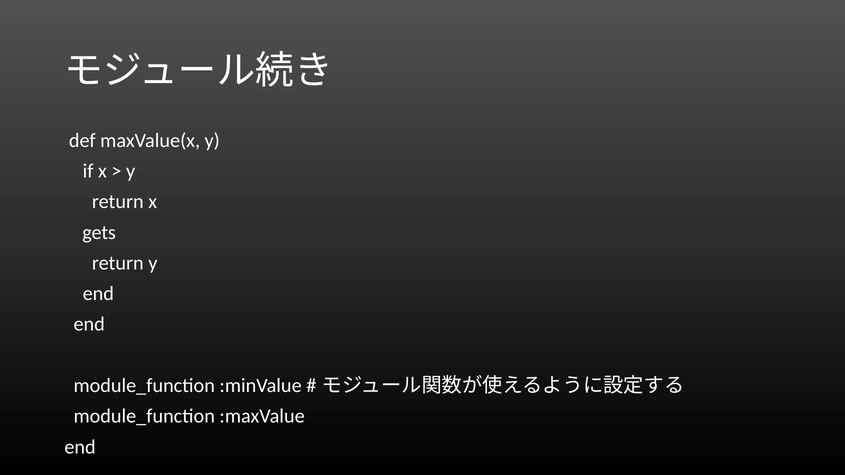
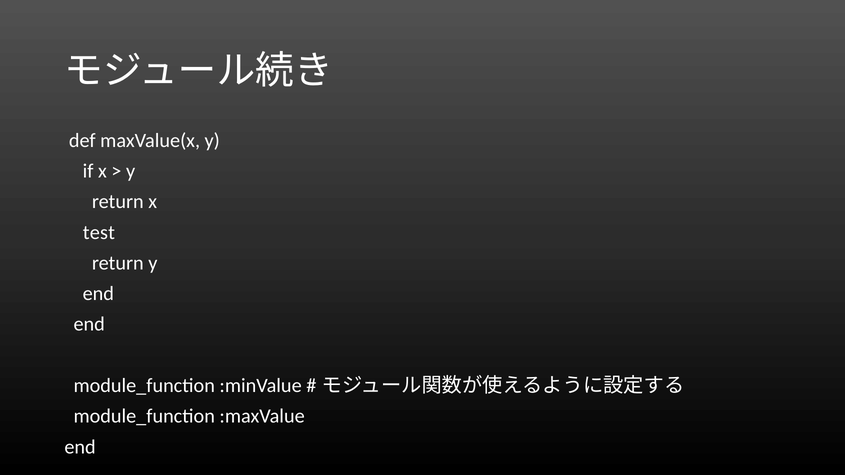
gets: gets -> test
